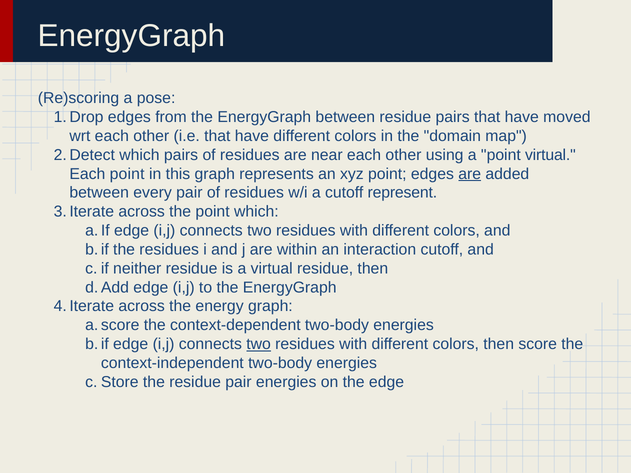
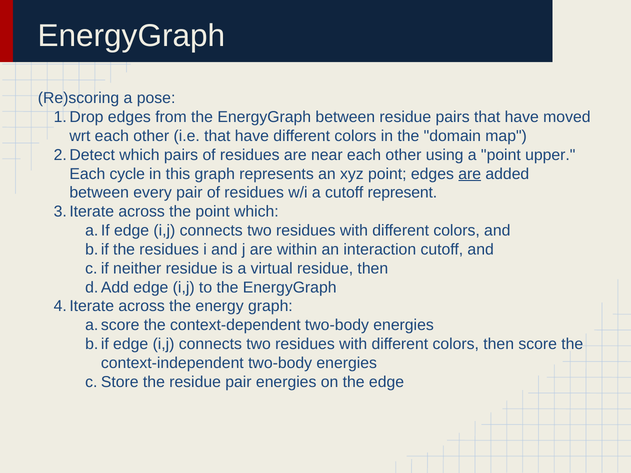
point virtual: virtual -> upper
Each point: point -> cycle
two at (259, 344) underline: present -> none
